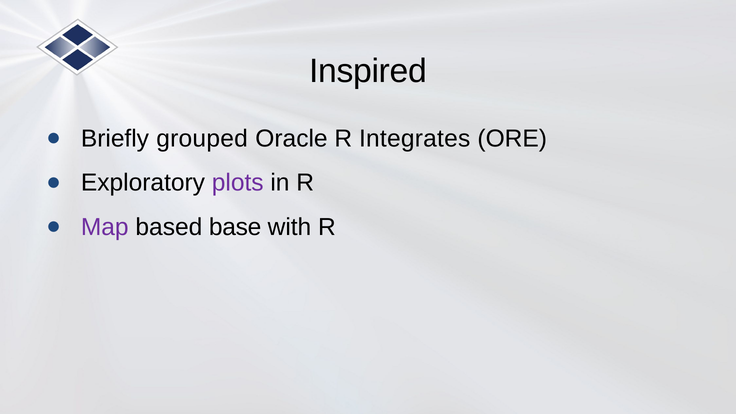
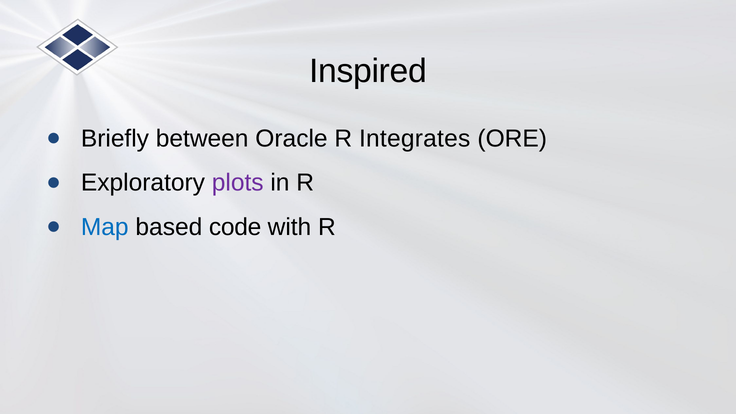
grouped: grouped -> between
Map colour: purple -> blue
base: base -> code
